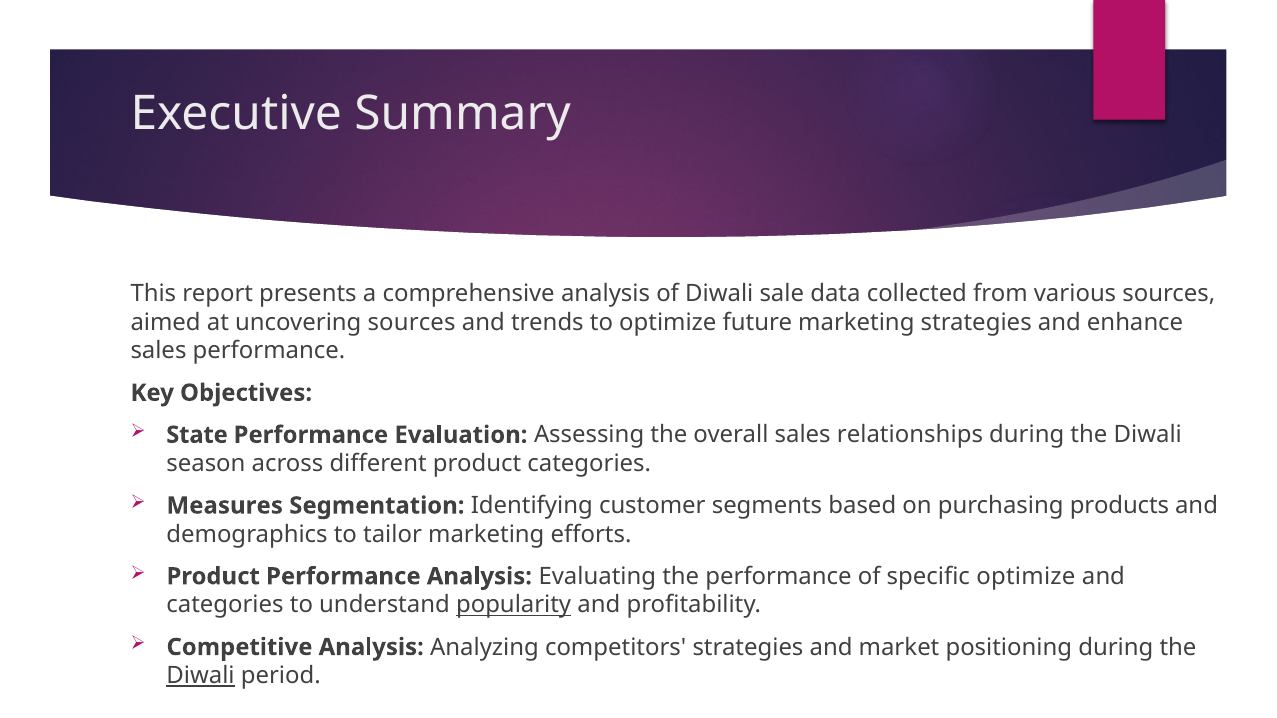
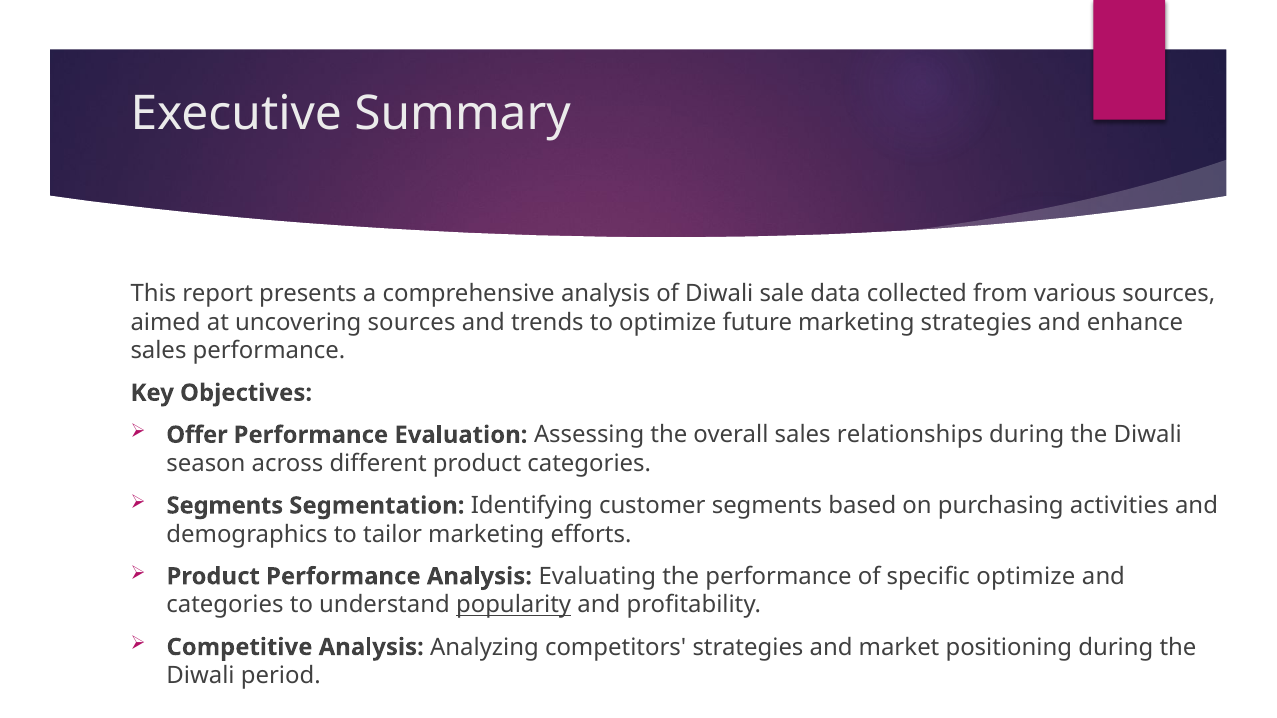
State: State -> Offer
Measures at (225, 506): Measures -> Segments
products: products -> activities
Diwali at (201, 676) underline: present -> none
